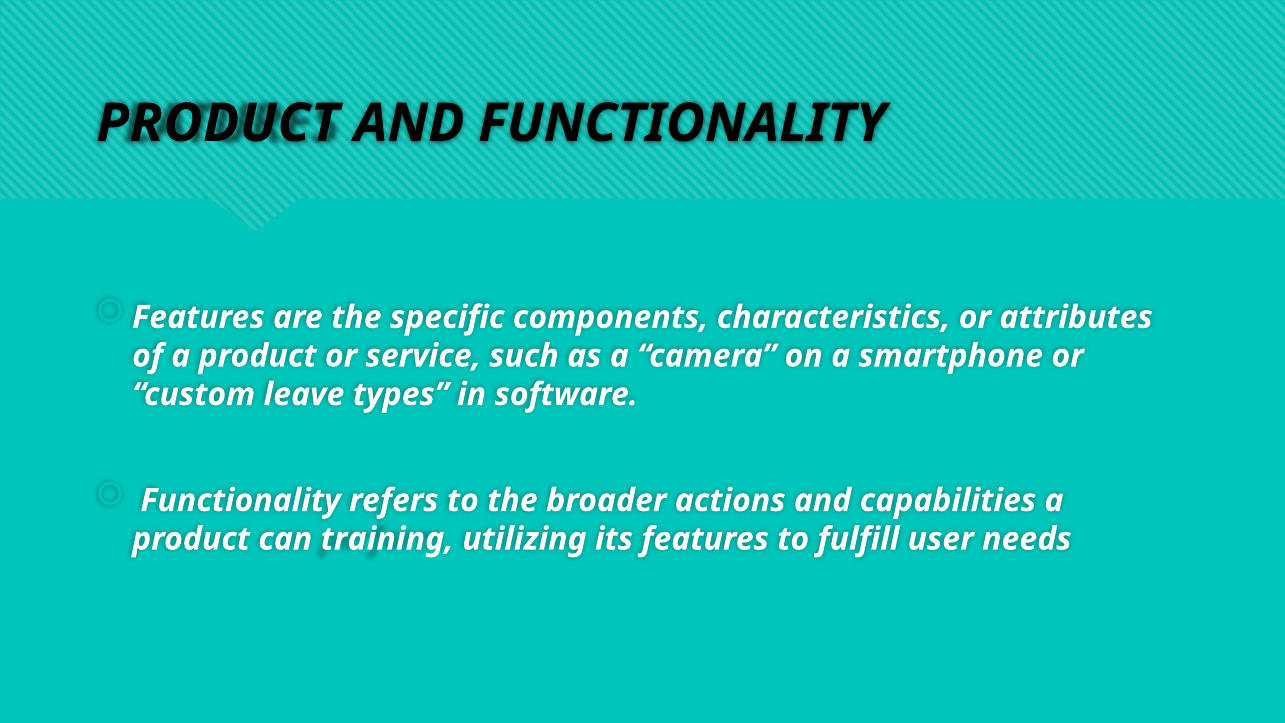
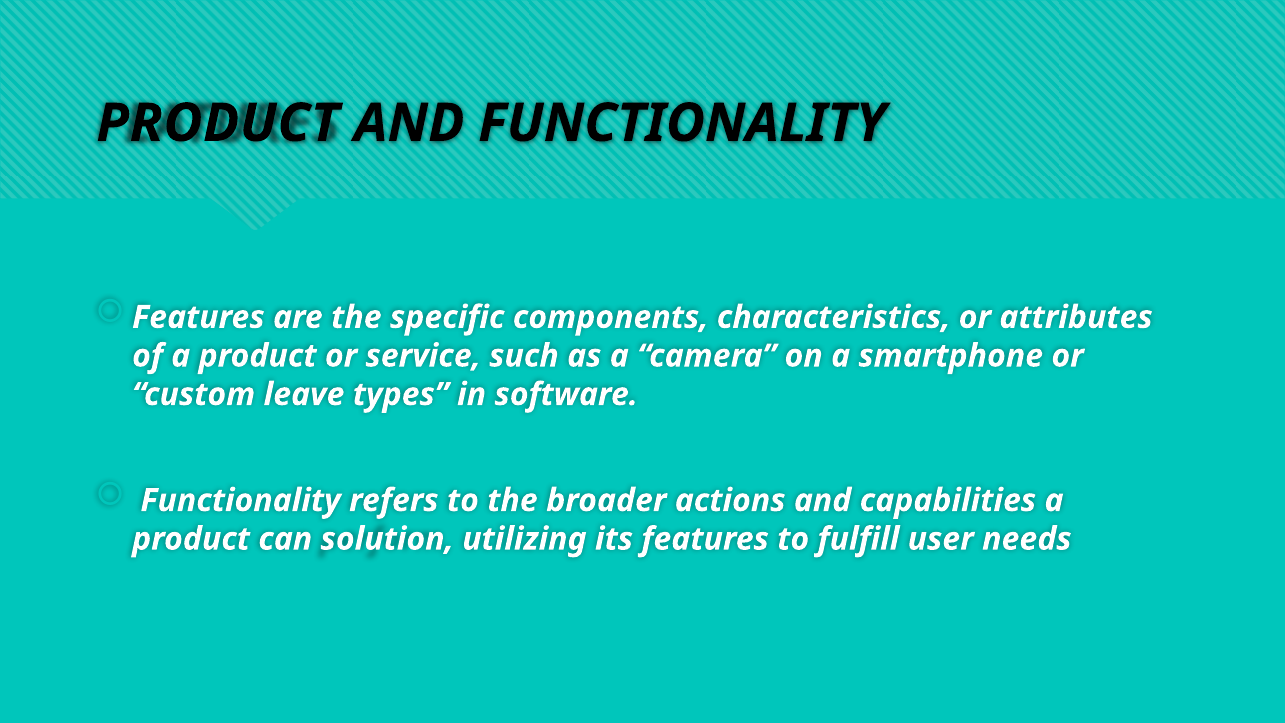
training: training -> solution
